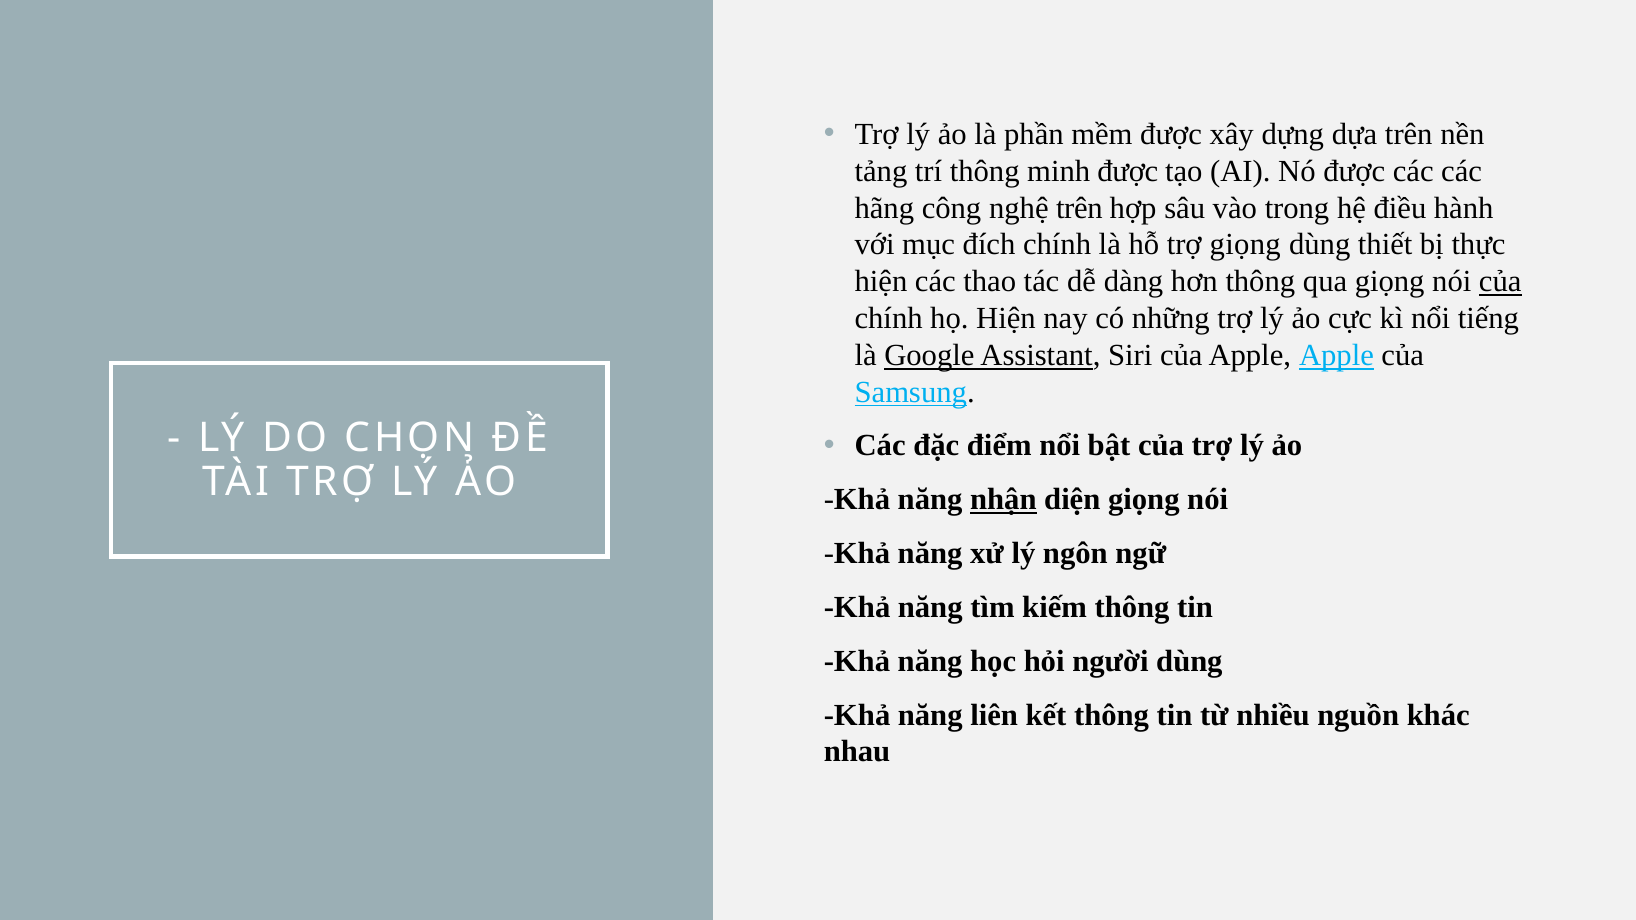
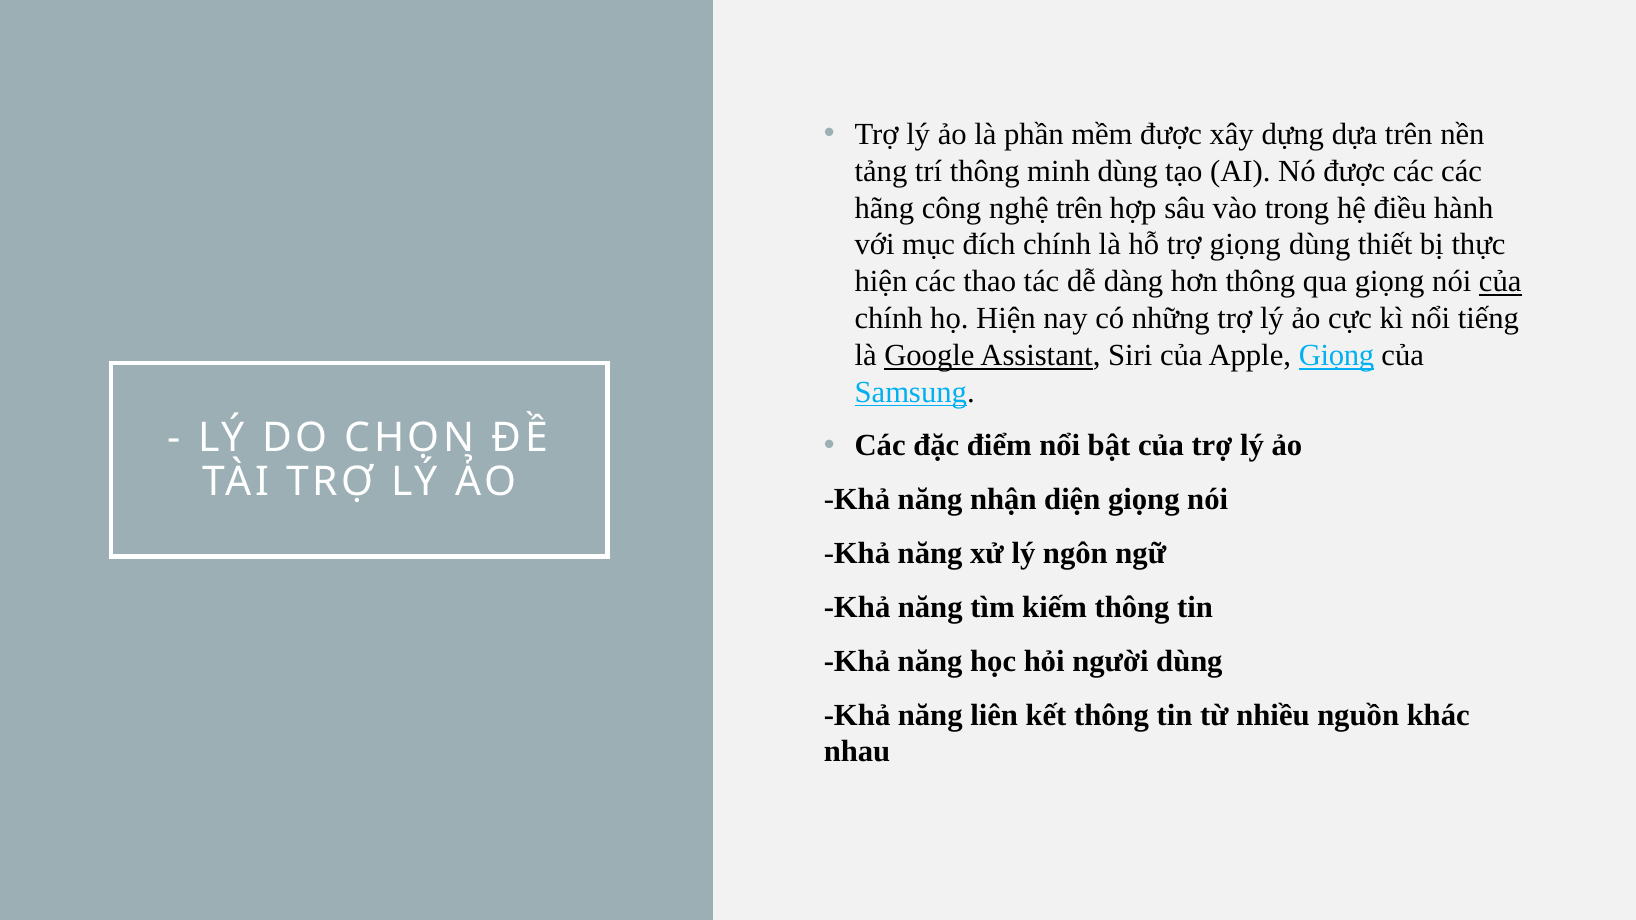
minh được: được -> dùng
Apple Apple: Apple -> Giọng
nhận underline: present -> none
